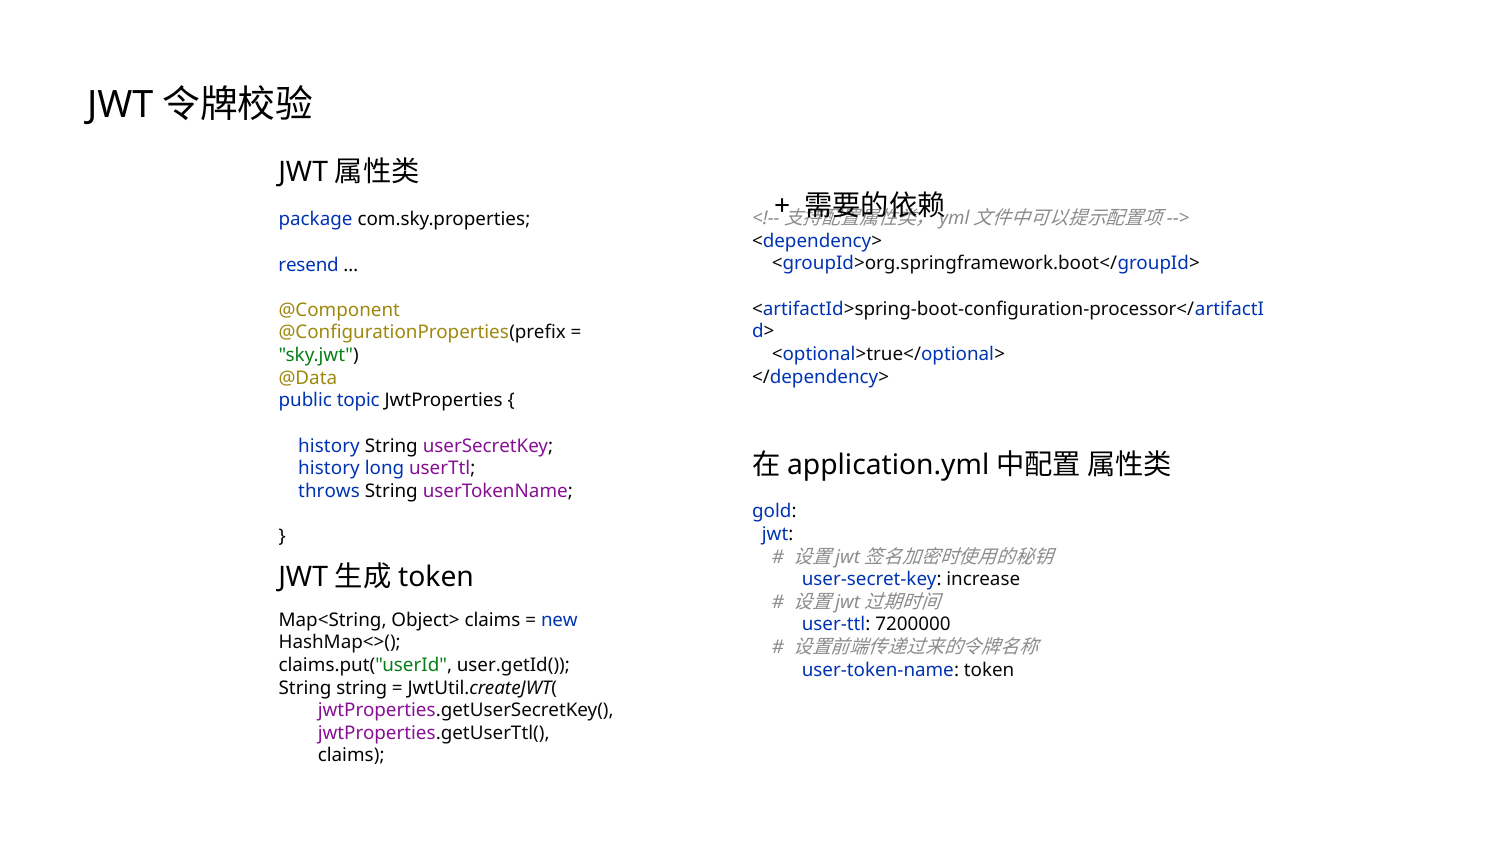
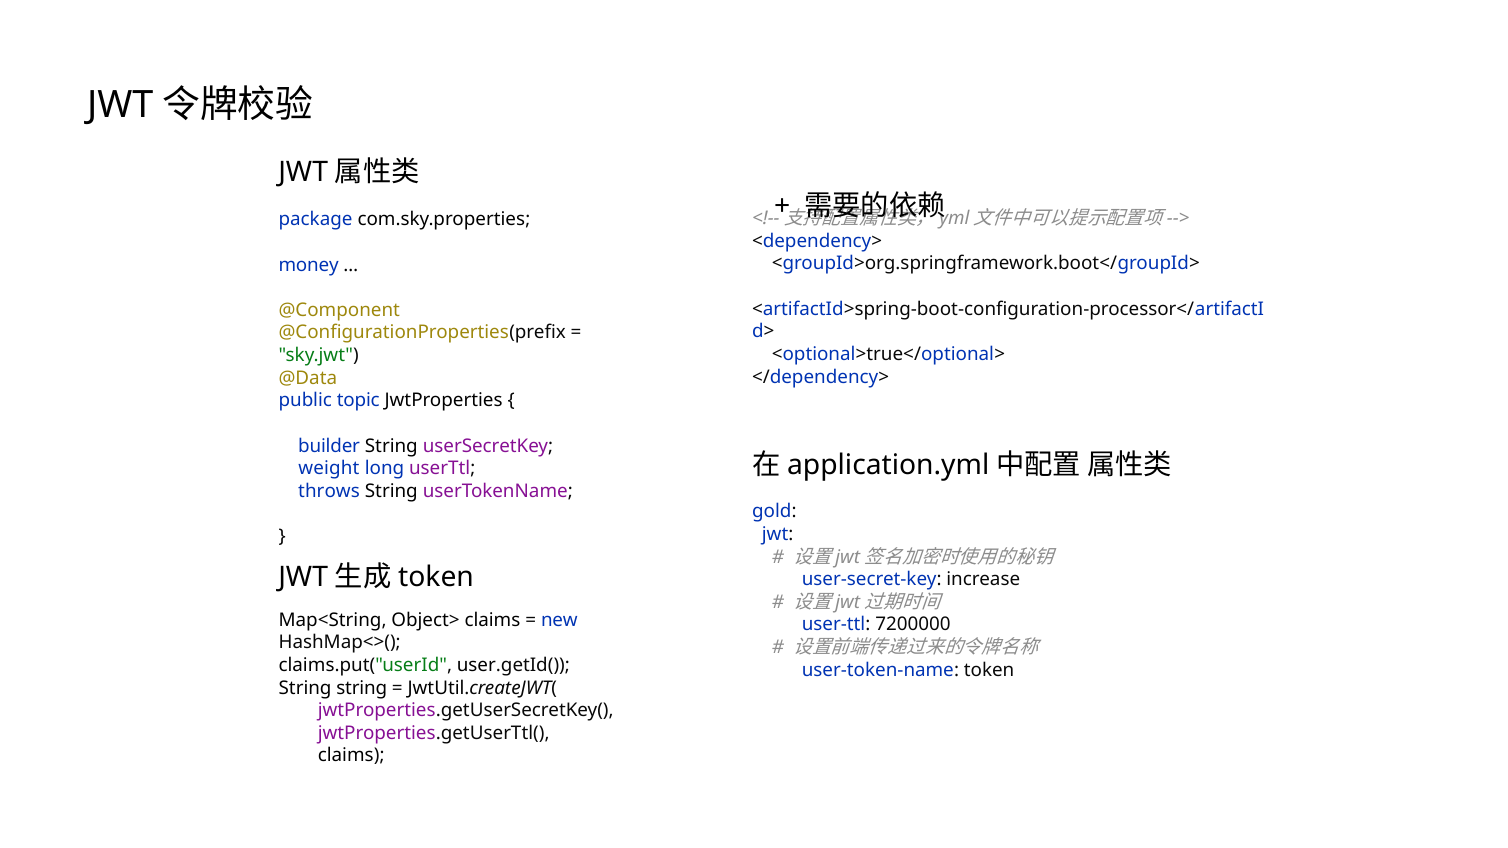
resend: resend -> money
history at (329, 446): history -> builder
history at (329, 469): history -> weight
